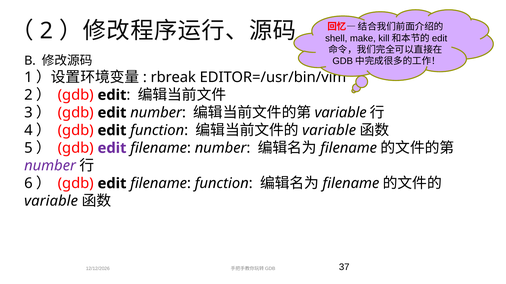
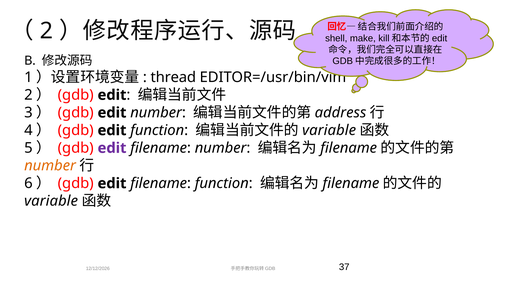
rbreak: rbreak -> thread
variable at (341, 113): variable -> address
number at (50, 166) colour: purple -> orange
